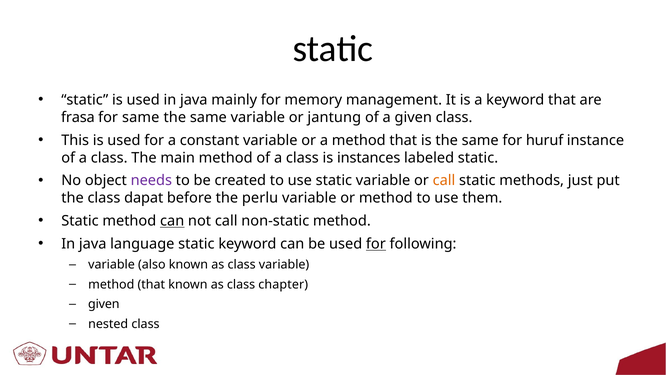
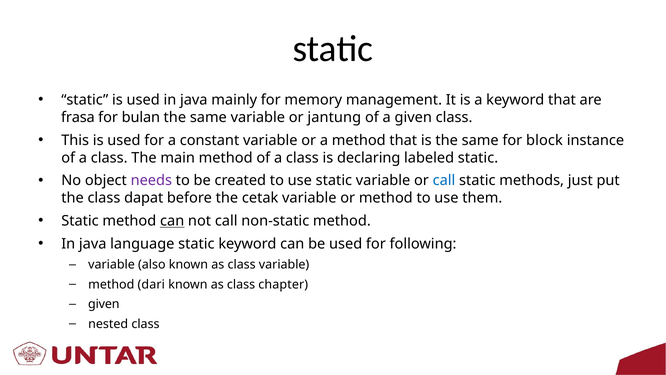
for same: same -> bulan
huruf: huruf -> block
instances: instances -> declaring
call at (444, 180) colour: orange -> blue
perlu: perlu -> cetak
for at (376, 244) underline: present -> none
that at (151, 284): that -> dari
